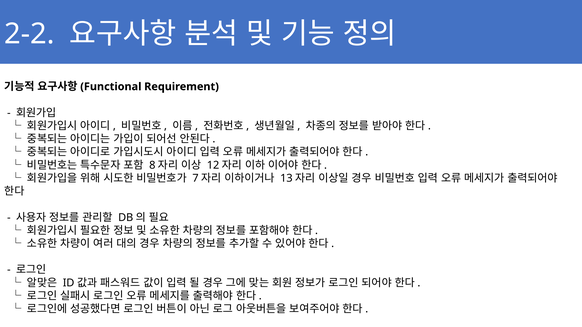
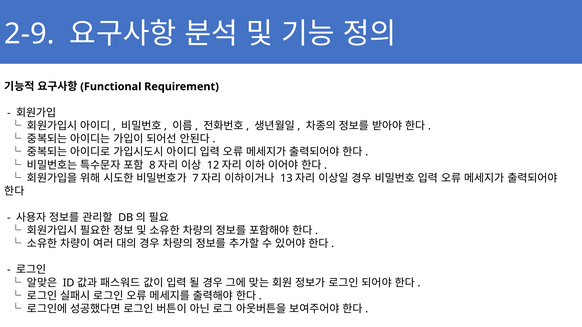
2-2: 2-2 -> 2-9
